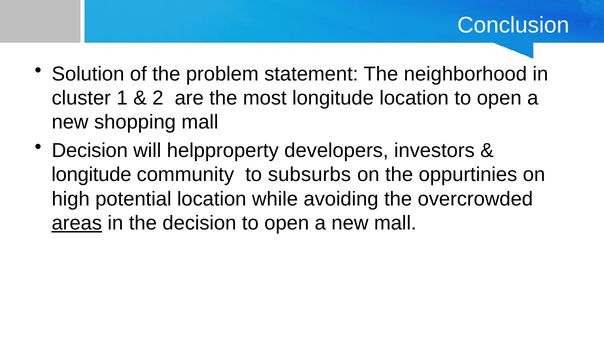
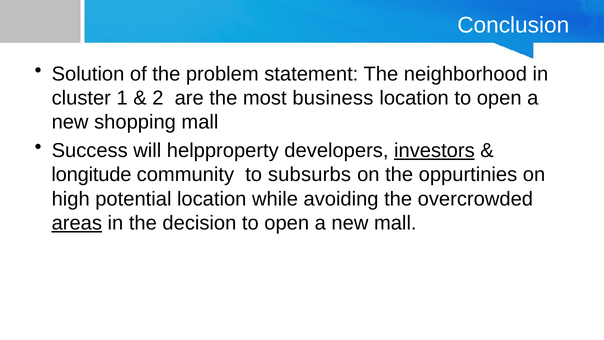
most longitude: longitude -> business
Decision at (90, 150): Decision -> Success
investors underline: none -> present
